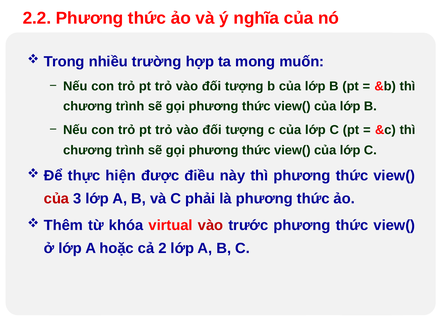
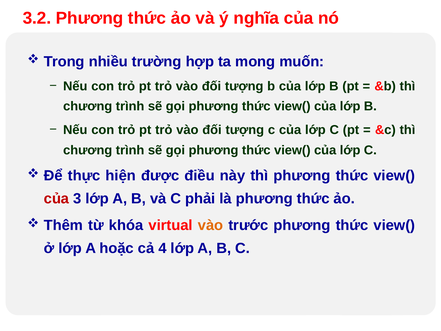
2.2: 2.2 -> 3.2
vào at (211, 225) colour: red -> orange
2: 2 -> 4
